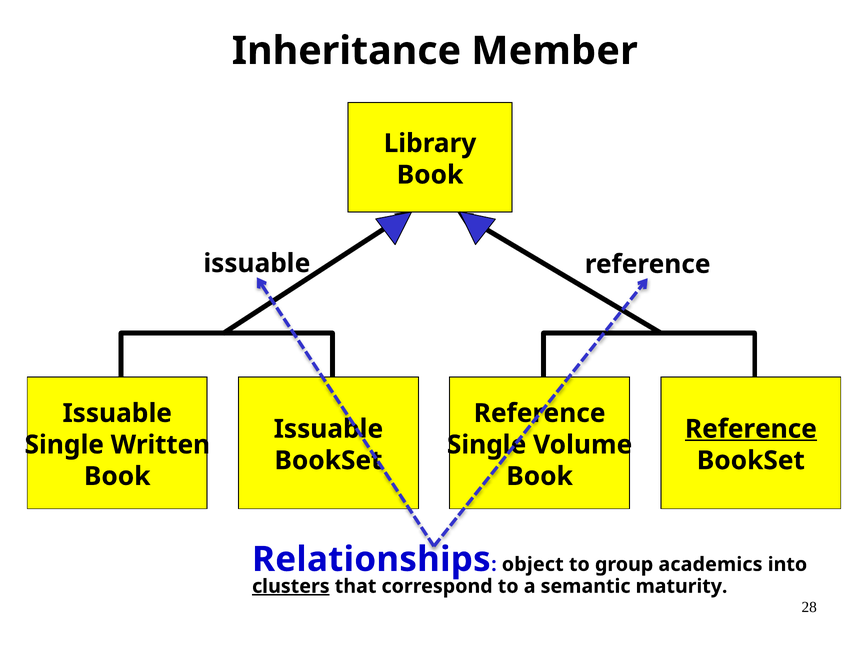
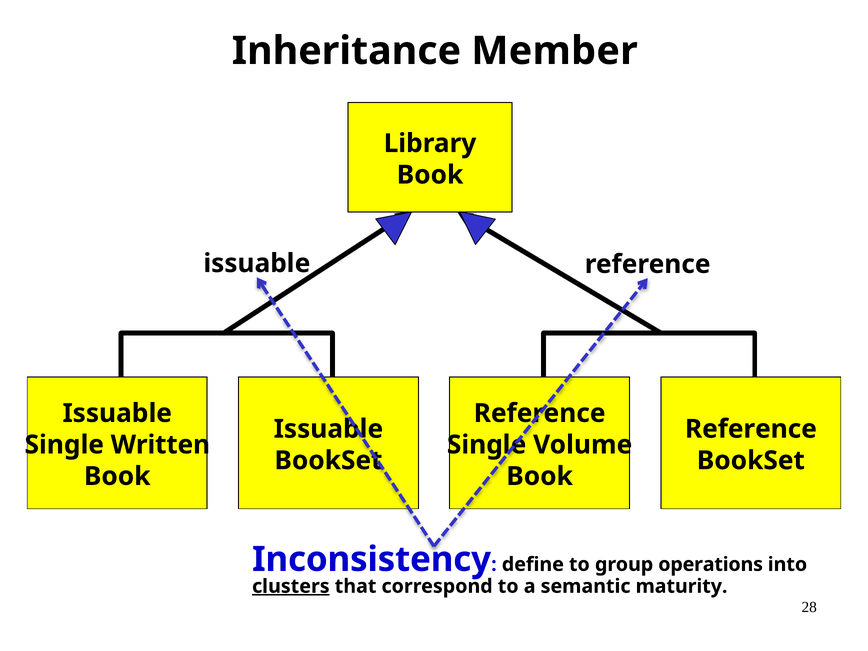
Reference at (751, 429) underline: present -> none
Relationships: Relationships -> Inconsistency
object: object -> define
academics: academics -> operations
